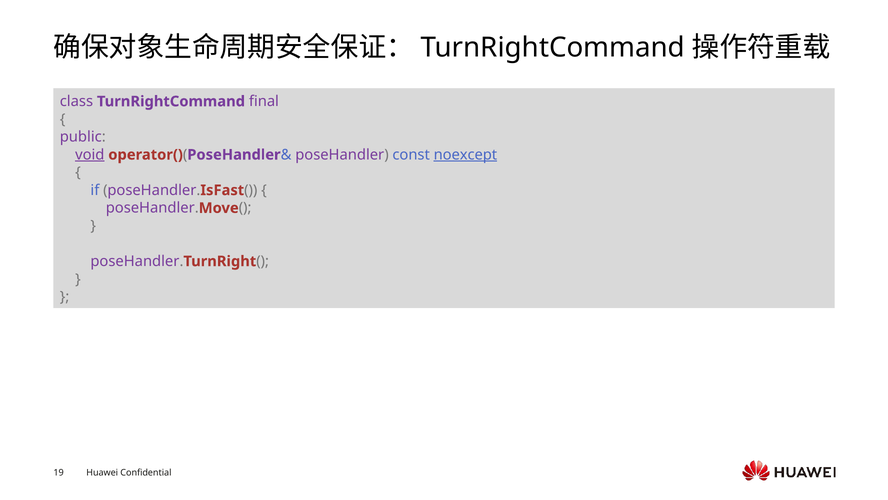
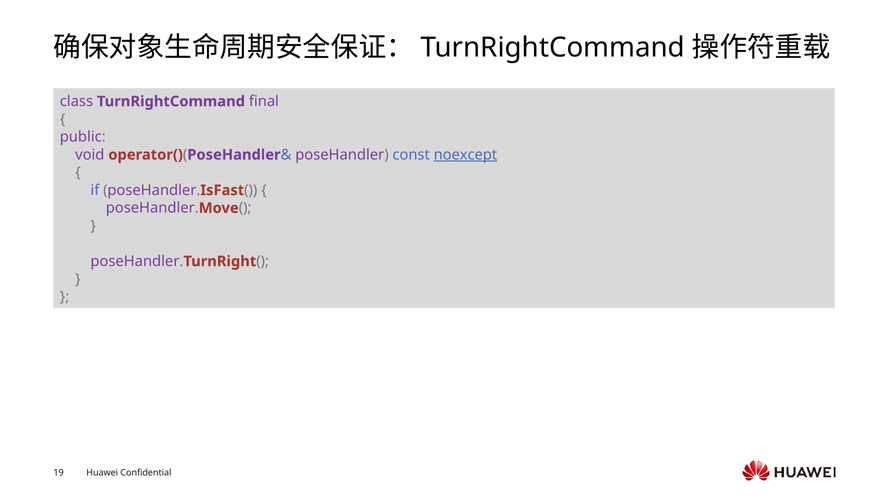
void underline: present -> none
